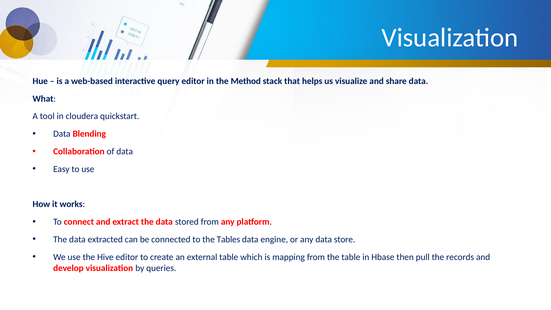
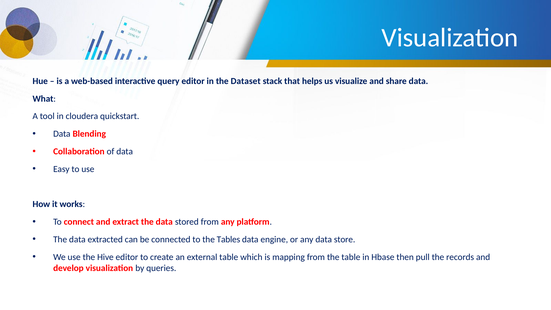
Method: Method -> Dataset
